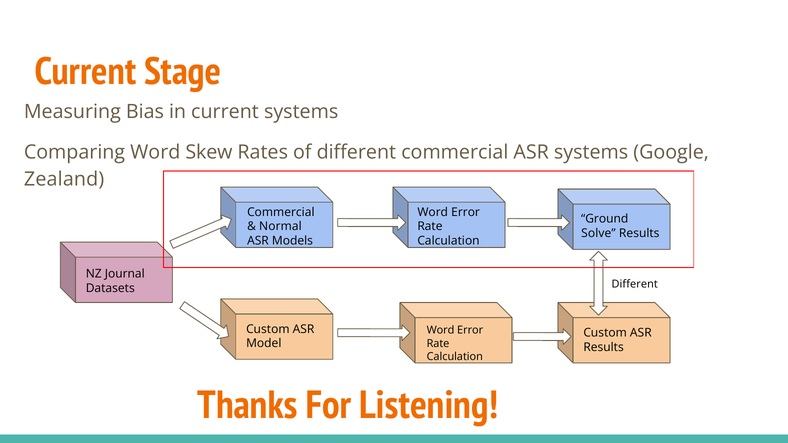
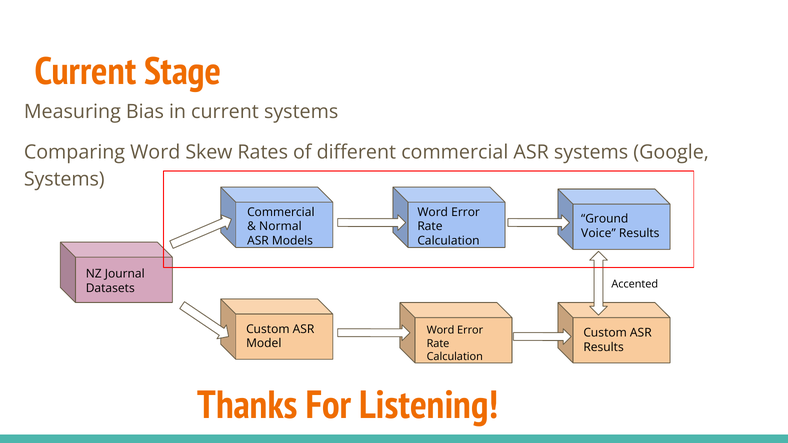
Zealand at (64, 180): Zealand -> Systems
Solve: Solve -> Voice
Different at (635, 285): Different -> Accented
